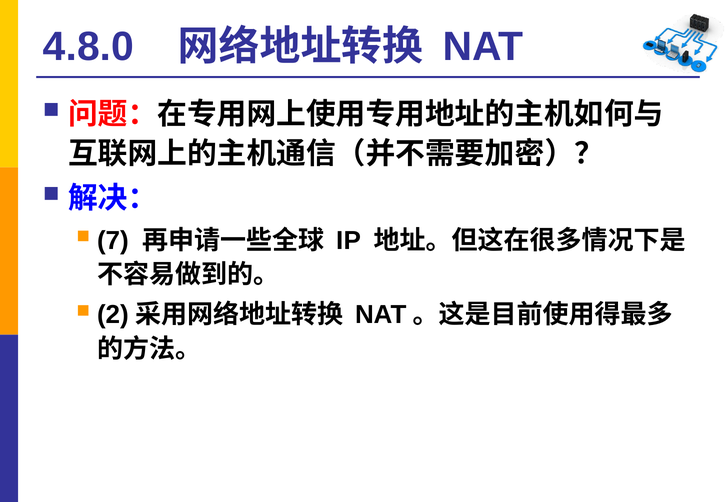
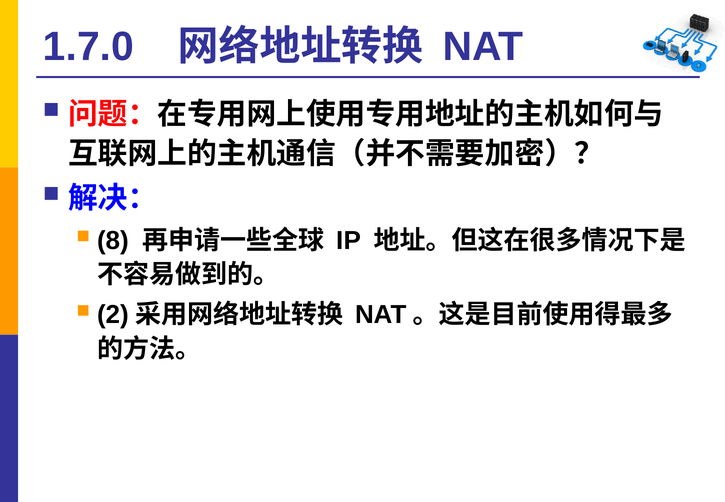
4.8.0: 4.8.0 -> 1.7.0
7: 7 -> 8
